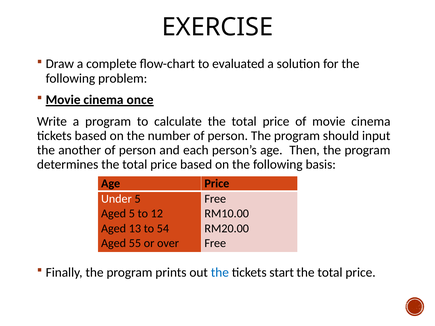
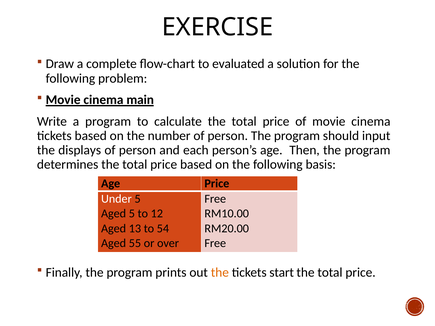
once: once -> main
another: another -> displays
the at (220, 273) colour: blue -> orange
